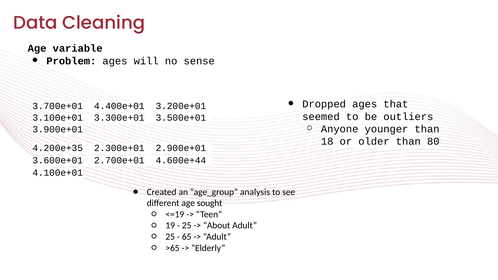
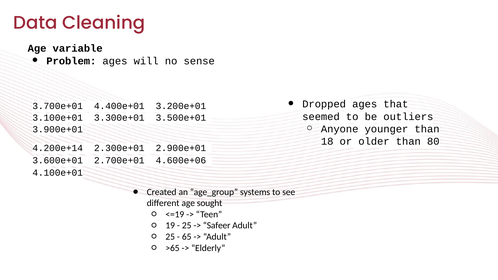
4.200e+35: 4.200e+35 -> 4.200e+14
4.600e+44: 4.600e+44 -> 4.600e+06
analysis: analysis -> systems
About: About -> Safeer
